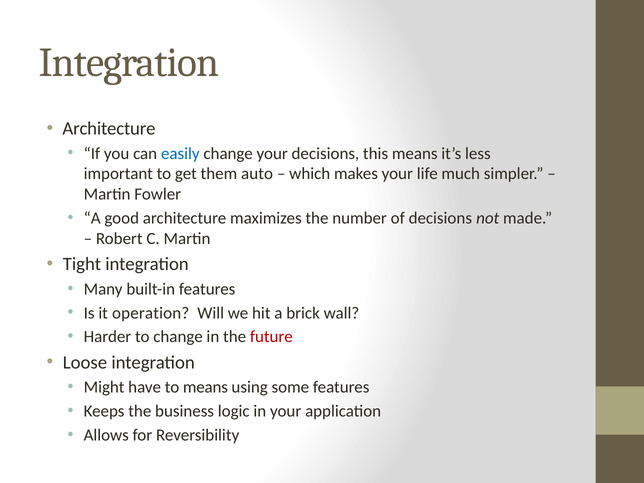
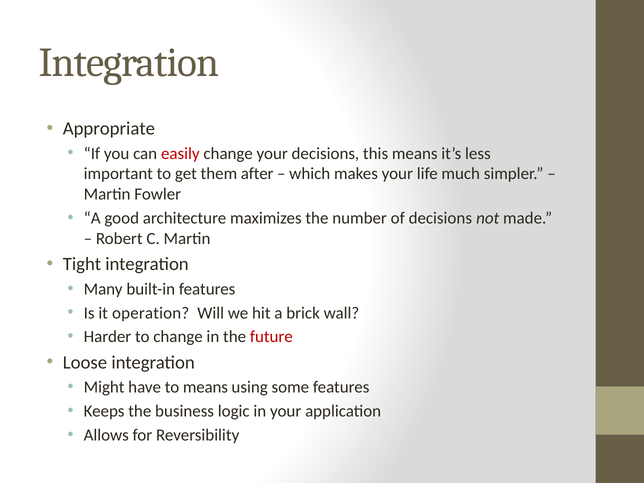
Architecture at (109, 129): Architecture -> Appropriate
easily colour: blue -> red
auto: auto -> after
